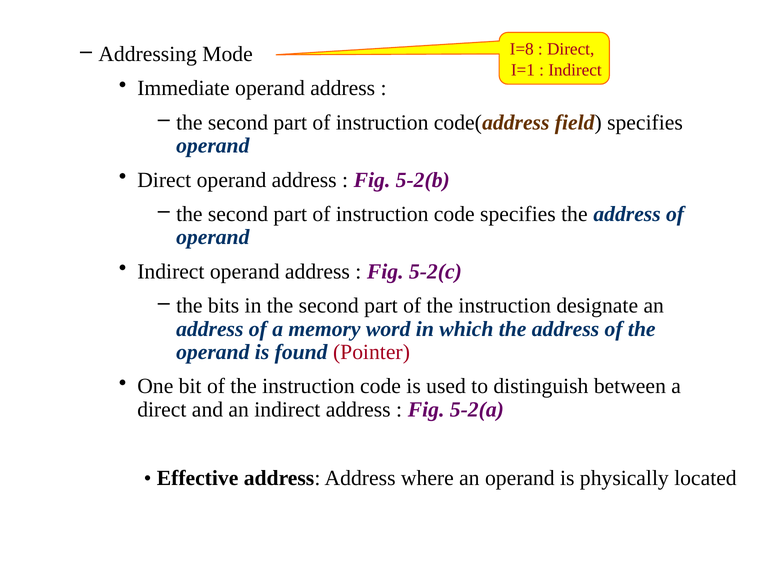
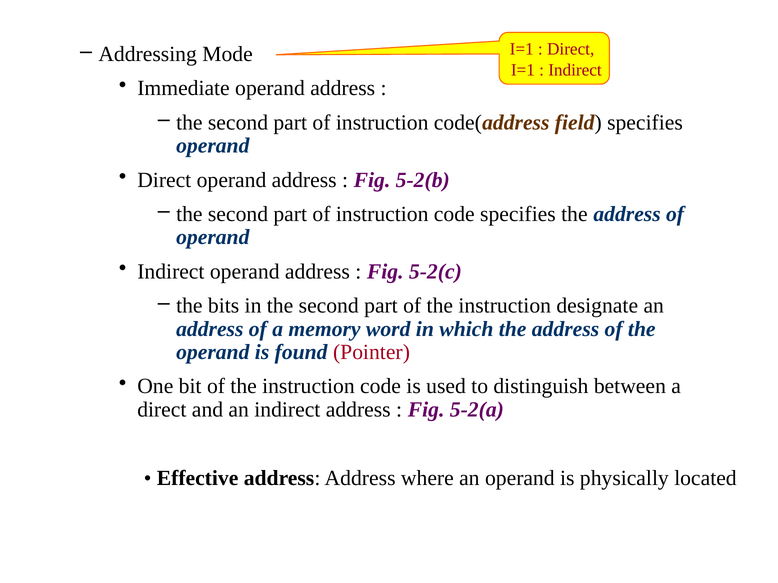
I=8 at (522, 49): I=8 -> I=1
